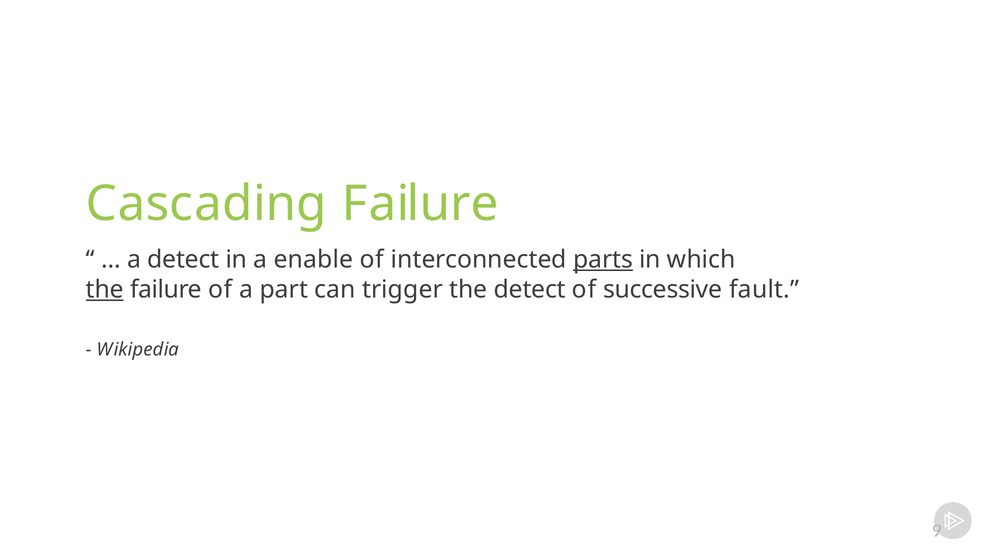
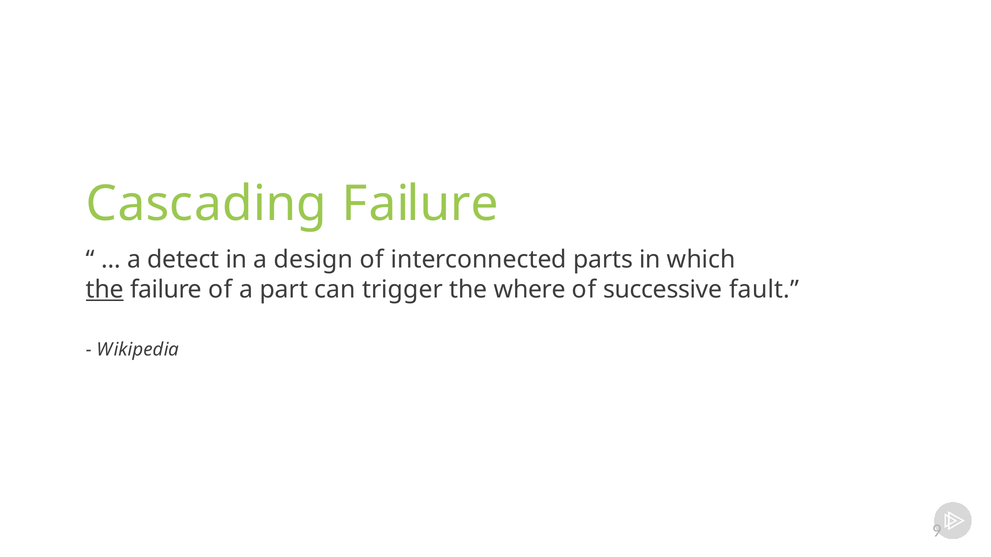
enable: enable -> design
parts underline: present -> none
the detect: detect -> where
